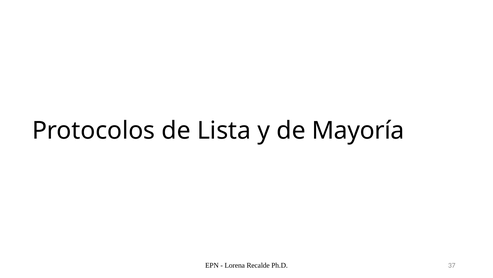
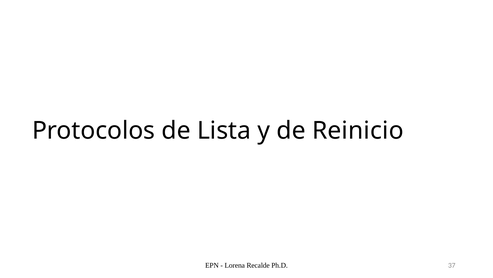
Mayoría: Mayoría -> Reinicio
